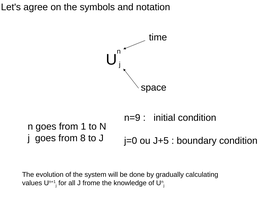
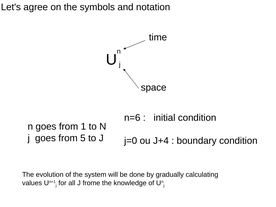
n=9: n=9 -> n=6
8: 8 -> 5
J+5: J+5 -> J+4
